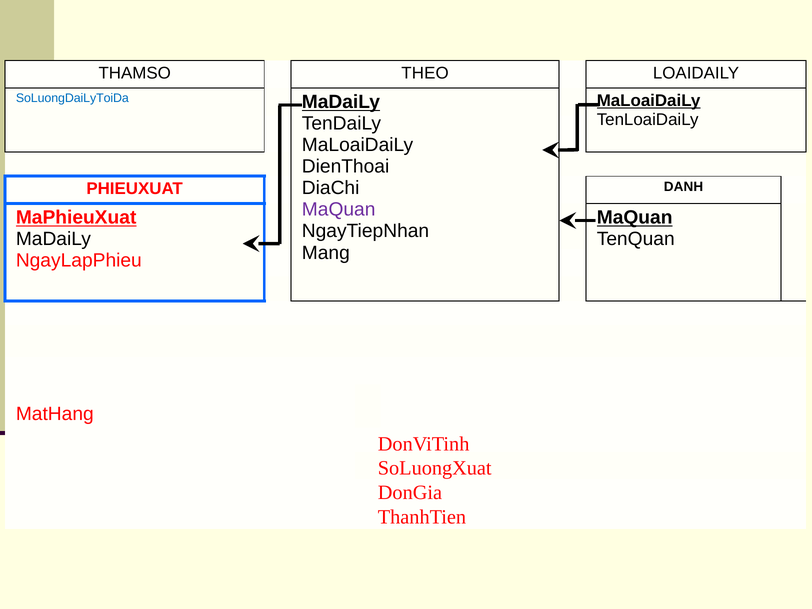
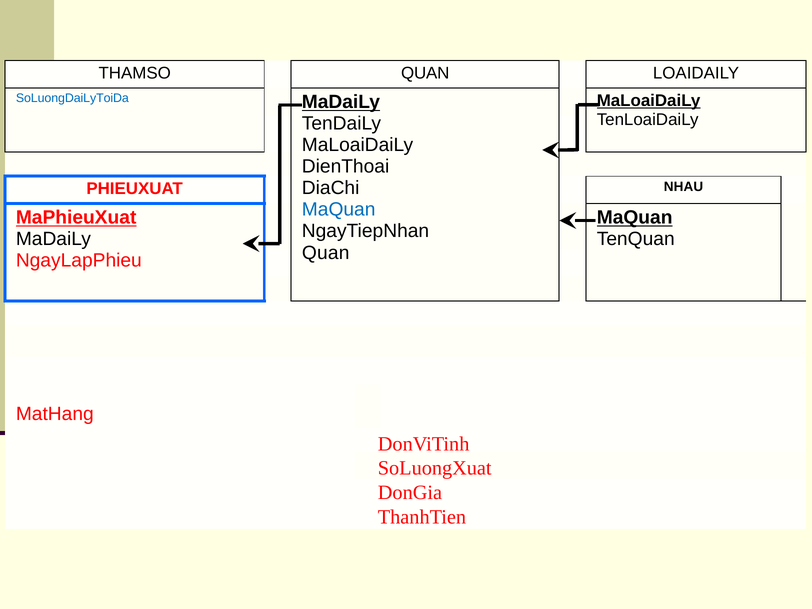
THAMSO THEO: THEO -> QUAN
DANH: DANH -> NHAU
MaQuan at (339, 210) colour: purple -> blue
Mang at (326, 253): Mang -> Quan
